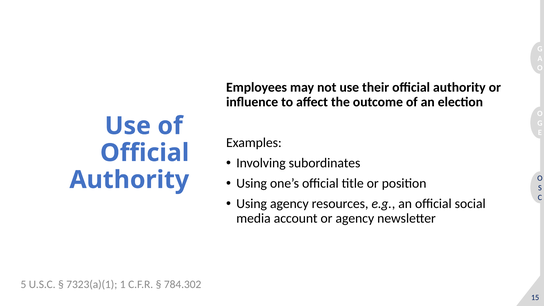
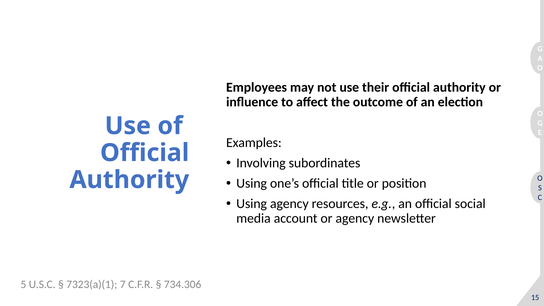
1: 1 -> 7
784.302: 784.302 -> 734.306
